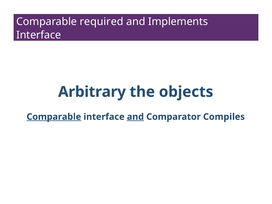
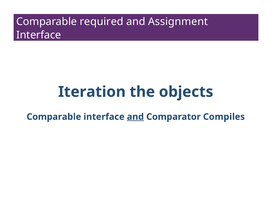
Implements: Implements -> Assignment
Arbitrary: Arbitrary -> Iteration
Comparable at (54, 117) underline: present -> none
